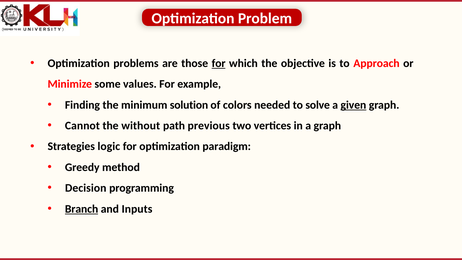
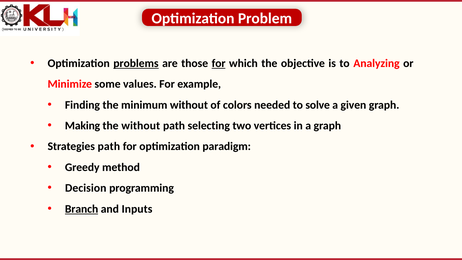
problems underline: none -> present
Approach: Approach -> Analyzing
minimum solution: solution -> without
given underline: present -> none
Cannot: Cannot -> Making
previous: previous -> selecting
Strategies logic: logic -> path
